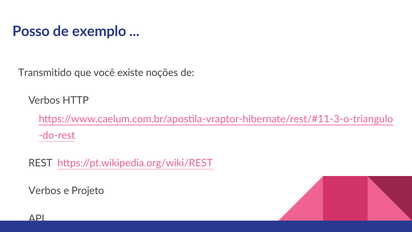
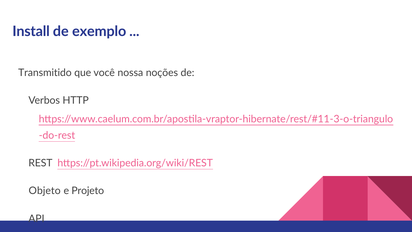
Posso: Posso -> Install
existe: existe -> nossa
Verbos at (45, 191): Verbos -> Objeto
